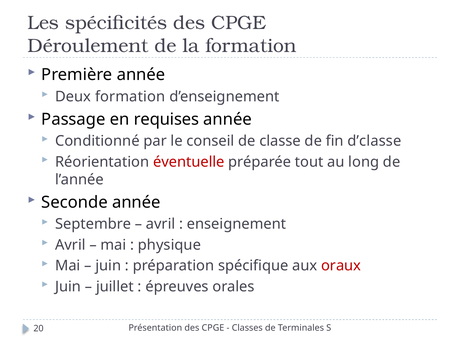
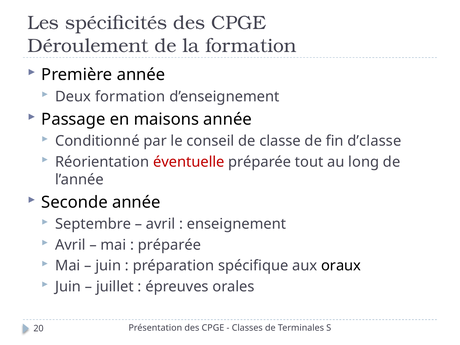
requises: requises -> maisons
physique at (169, 245): physique -> préparée
oraux colour: red -> black
